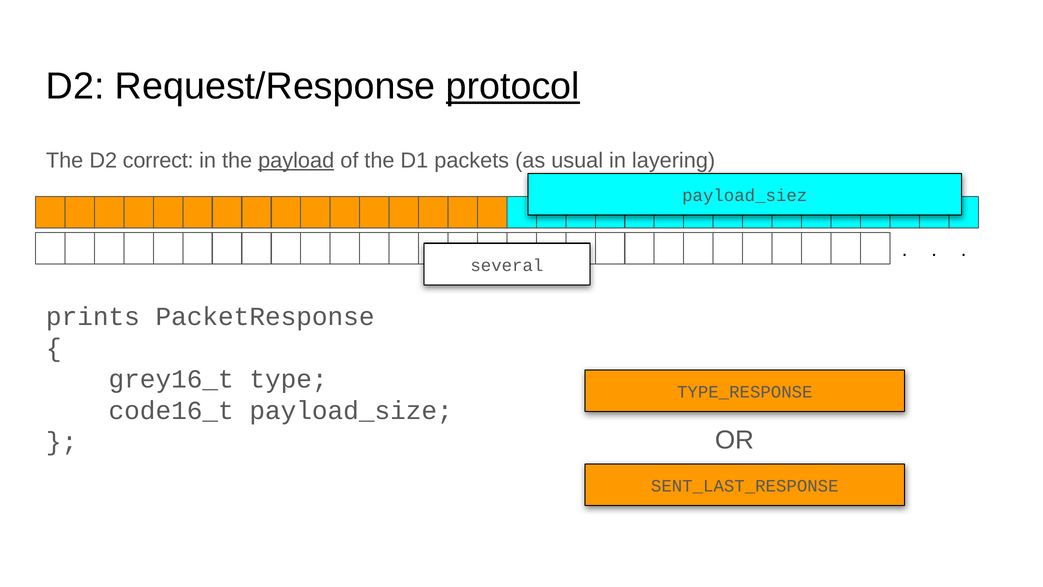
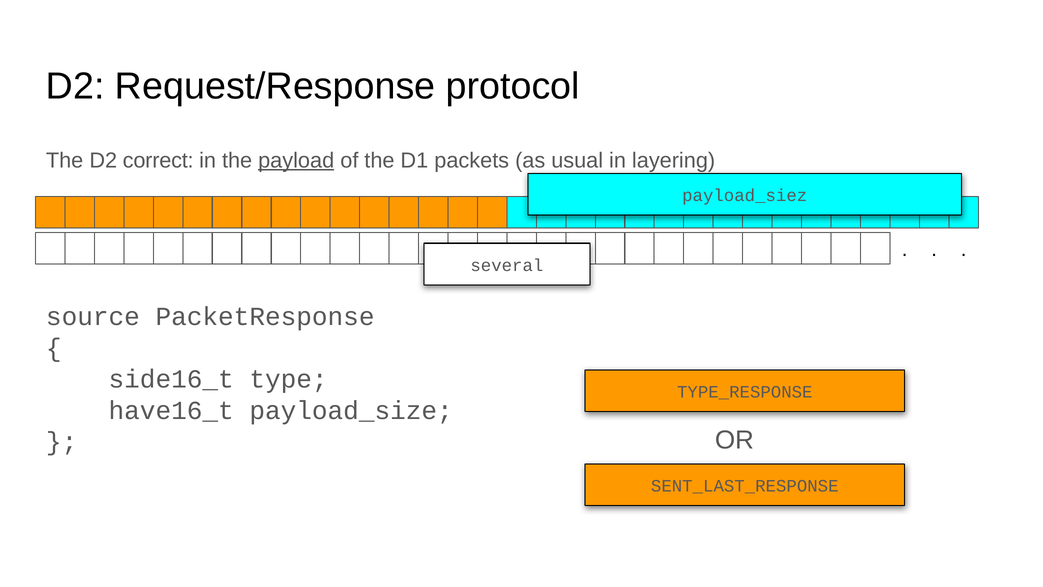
protocol underline: present -> none
prints: prints -> source
grey16_t: grey16_t -> side16_t
code16_t: code16_t -> have16_t
